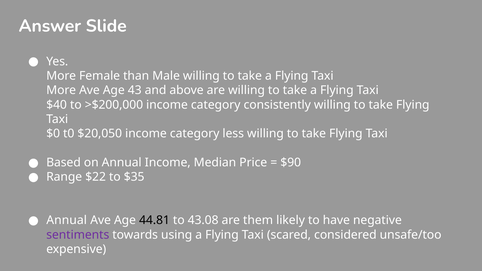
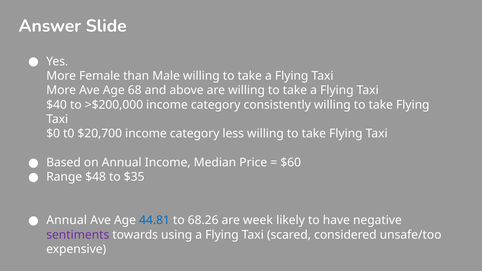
43: 43 -> 68
$20,050: $20,050 -> $20,700
$90: $90 -> $60
$22: $22 -> $48
44.81 colour: black -> blue
43.08: 43.08 -> 68.26
them: them -> week
